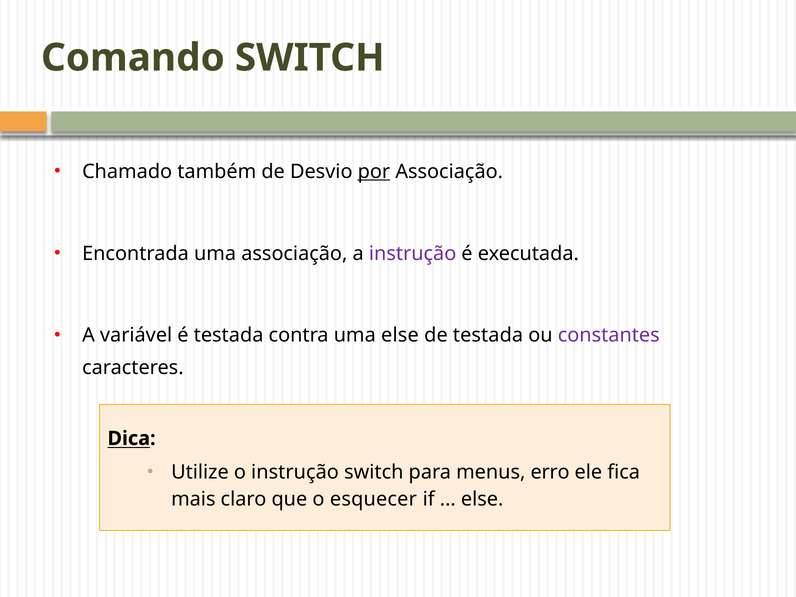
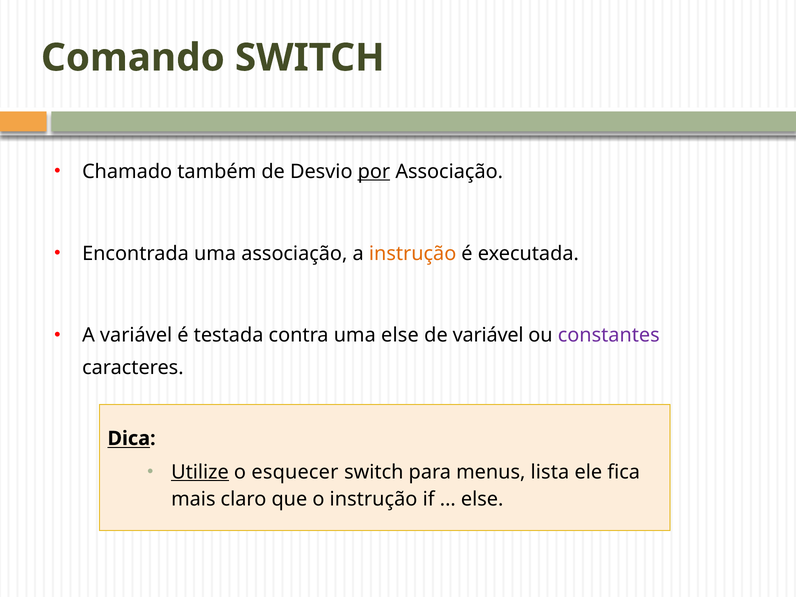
instrução at (413, 253) colour: purple -> orange
de testada: testada -> variável
Utilize underline: none -> present
o instrução: instrução -> esquecer
erro: erro -> lista
o esquecer: esquecer -> instrução
